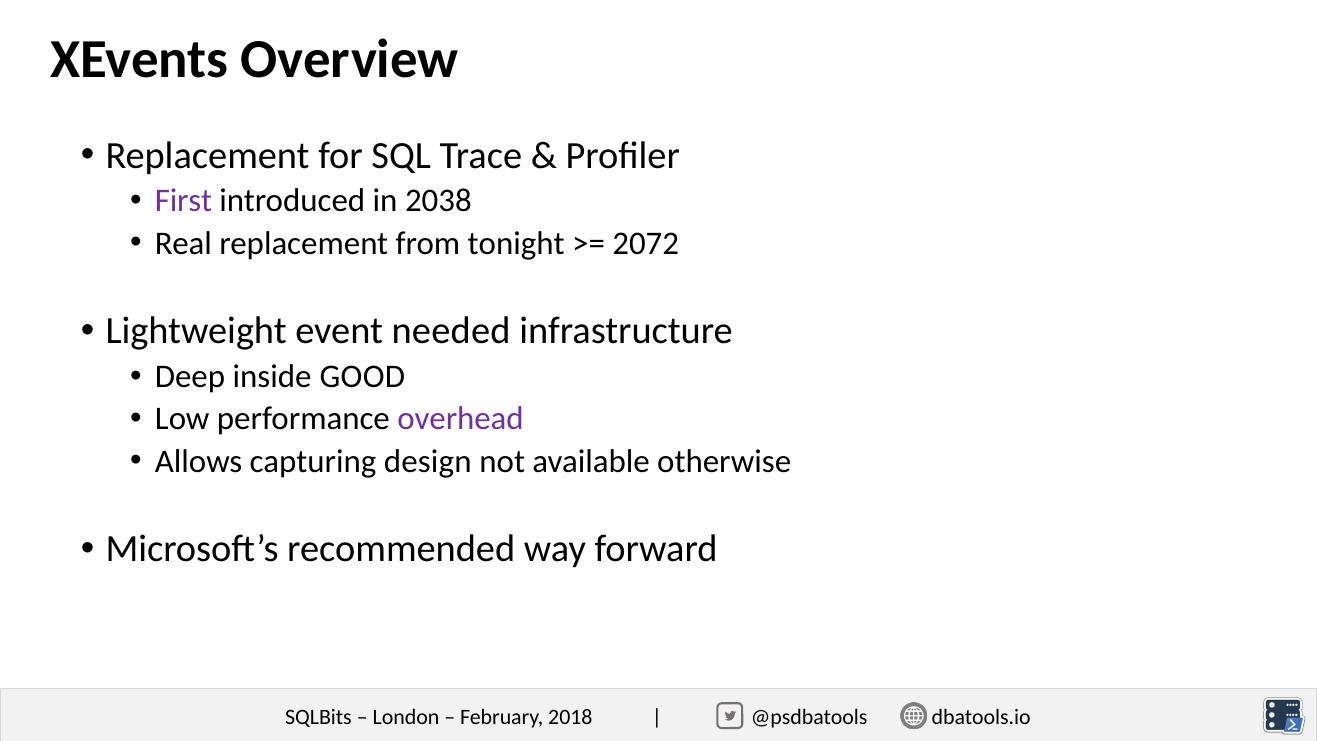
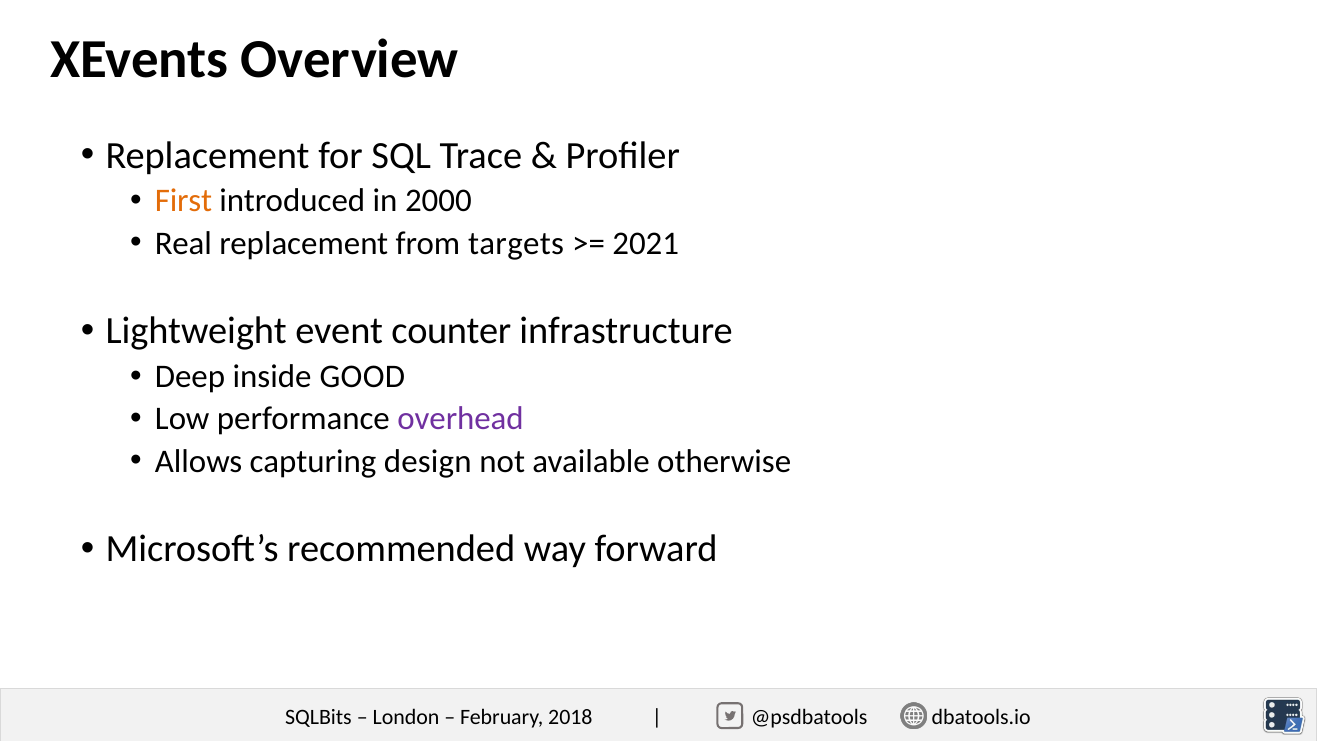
First colour: purple -> orange
2038: 2038 -> 2000
tonight: tonight -> targets
2072: 2072 -> 2021
needed: needed -> counter
